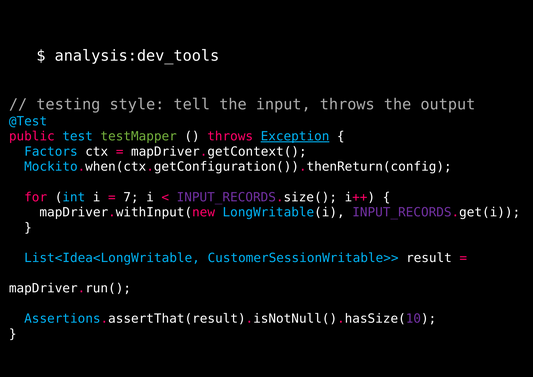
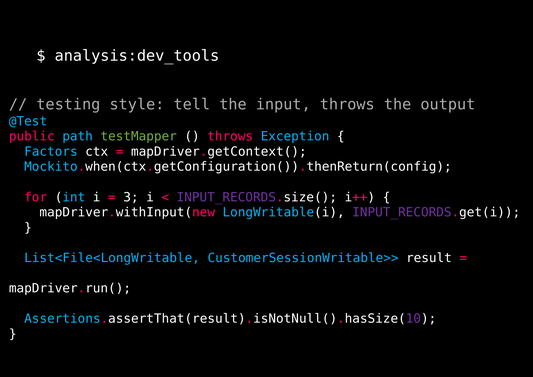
test: test -> path
Exception underline: present -> none
7: 7 -> 3
List<Idea<LongWritable: List<Idea<LongWritable -> List<File<LongWritable
